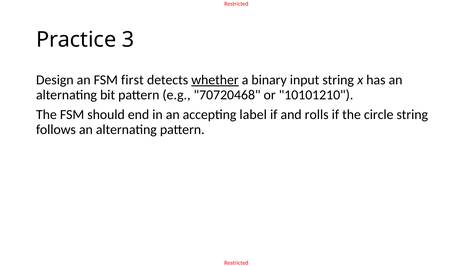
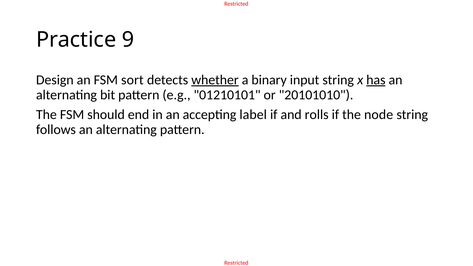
3: 3 -> 9
first: first -> sort
has underline: none -> present
70720468: 70720468 -> 01210101
10101210: 10101210 -> 20101010
circle: circle -> node
